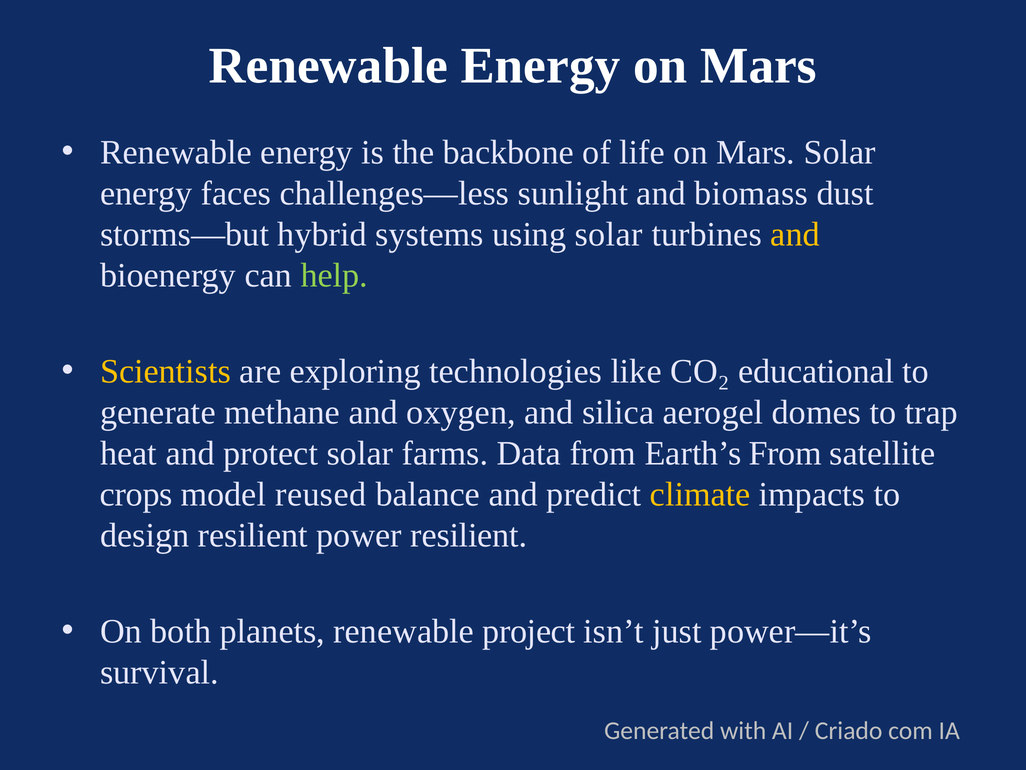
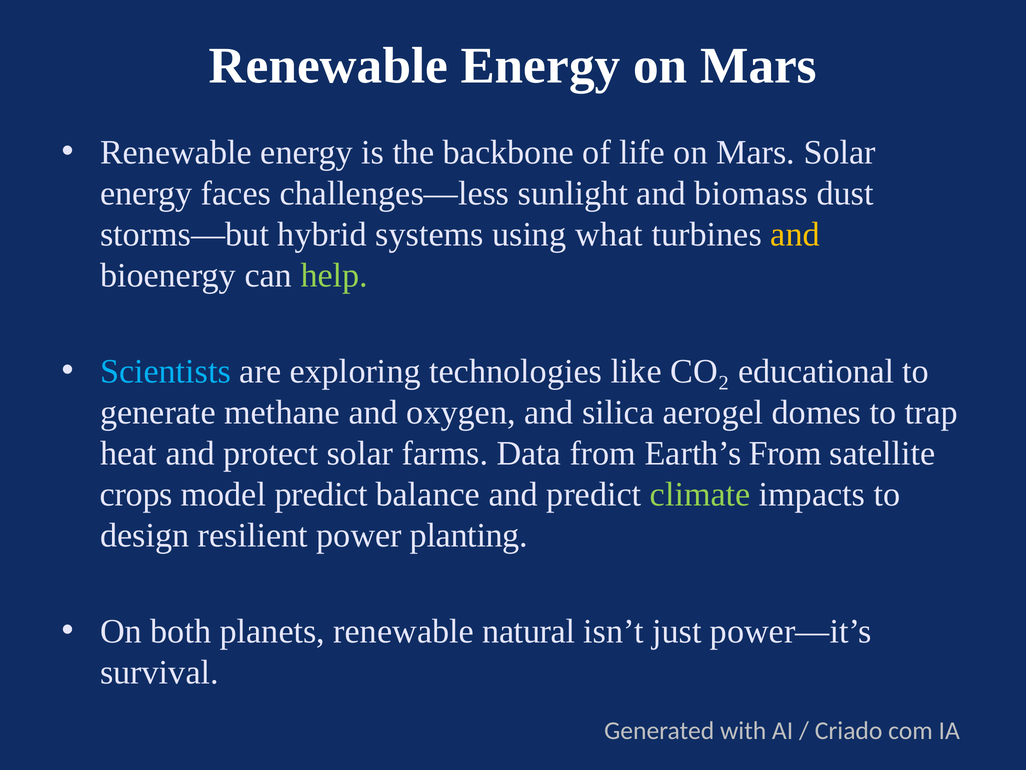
using solar: solar -> what
Scientists colour: yellow -> light blue
model reused: reused -> predict
climate colour: yellow -> light green
power resilient: resilient -> planting
project: project -> natural
